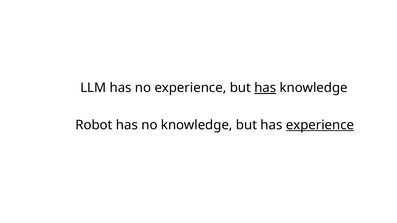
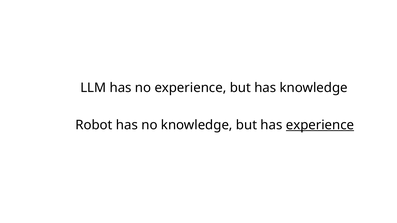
has at (265, 88) underline: present -> none
